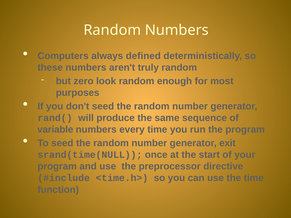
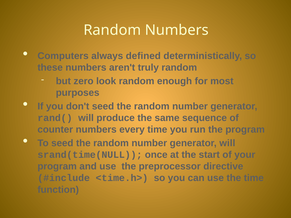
variable: variable -> counter
generator exit: exit -> will
